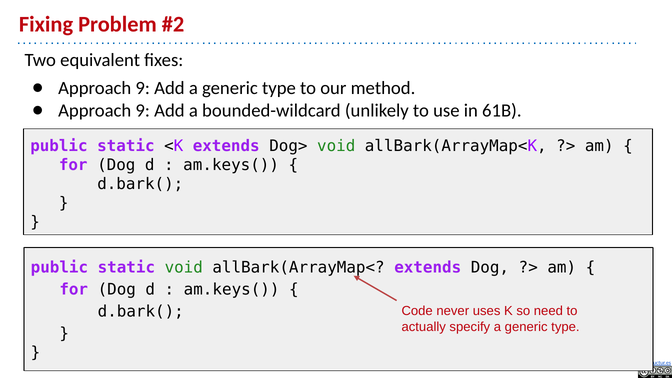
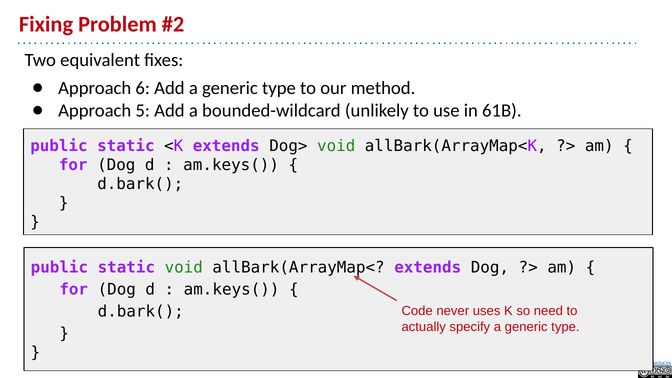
9 at (143, 88): 9 -> 6
9 at (143, 111): 9 -> 5
